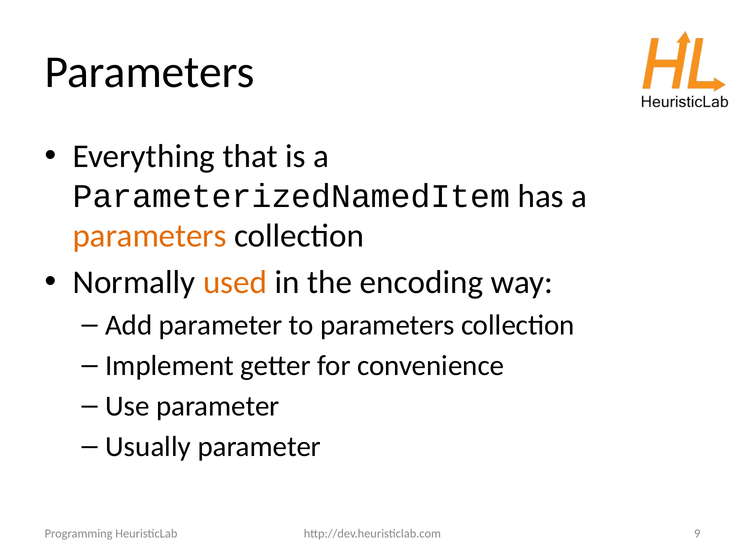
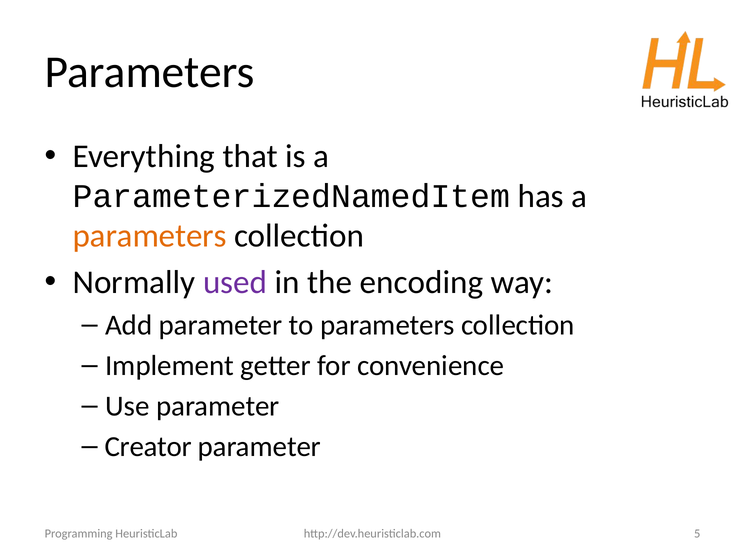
used colour: orange -> purple
Usually: Usually -> Creator
9: 9 -> 5
